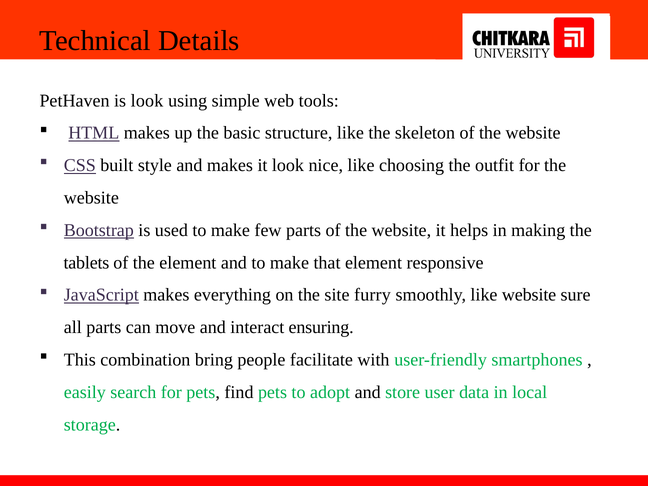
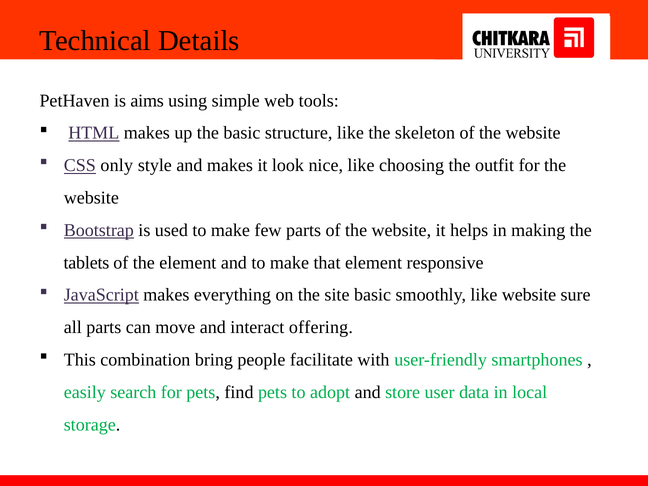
is look: look -> aims
built: built -> only
site furry: furry -> basic
ensuring: ensuring -> offering
